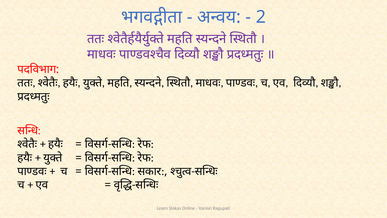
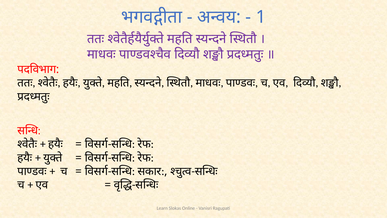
2: 2 -> 1
